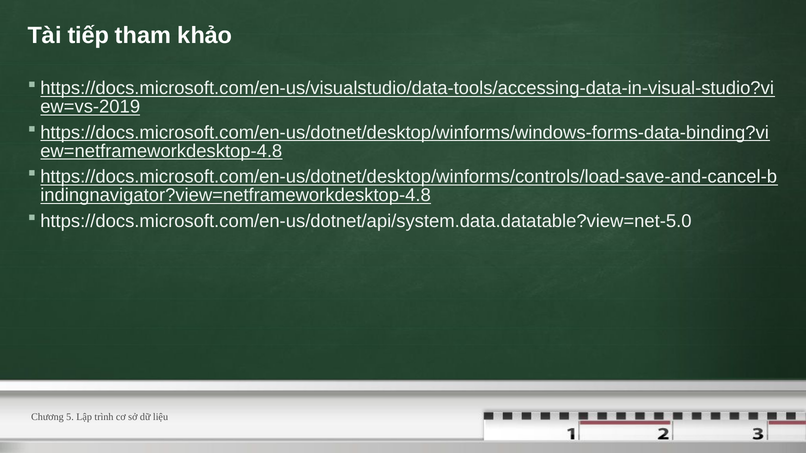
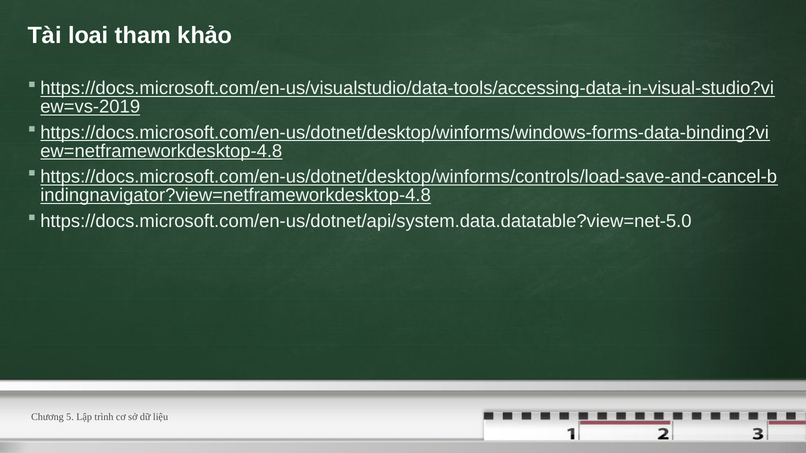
tiếp: tiếp -> loai
